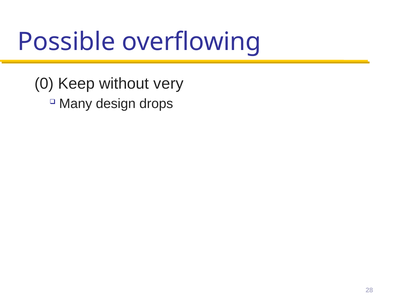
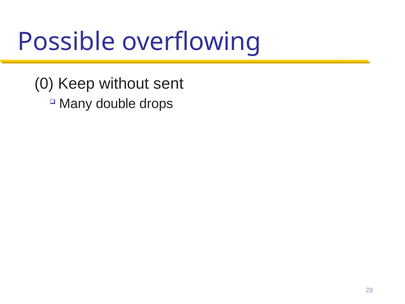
very: very -> sent
design: design -> double
